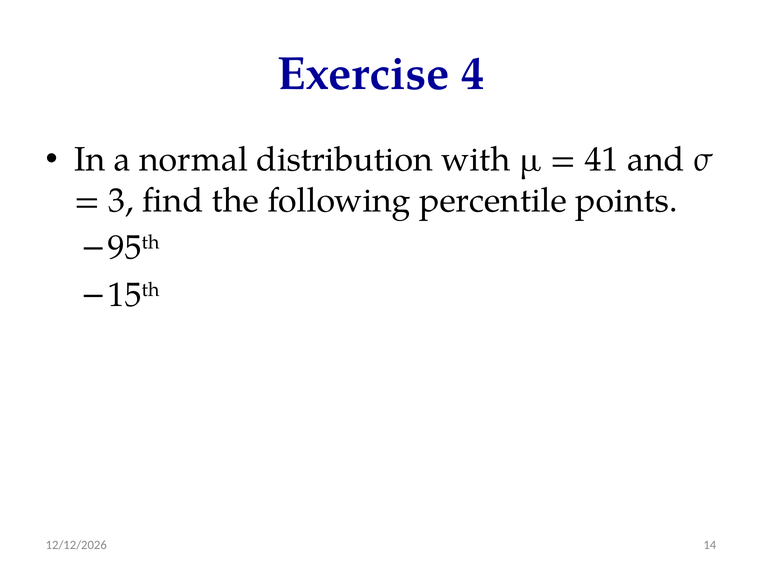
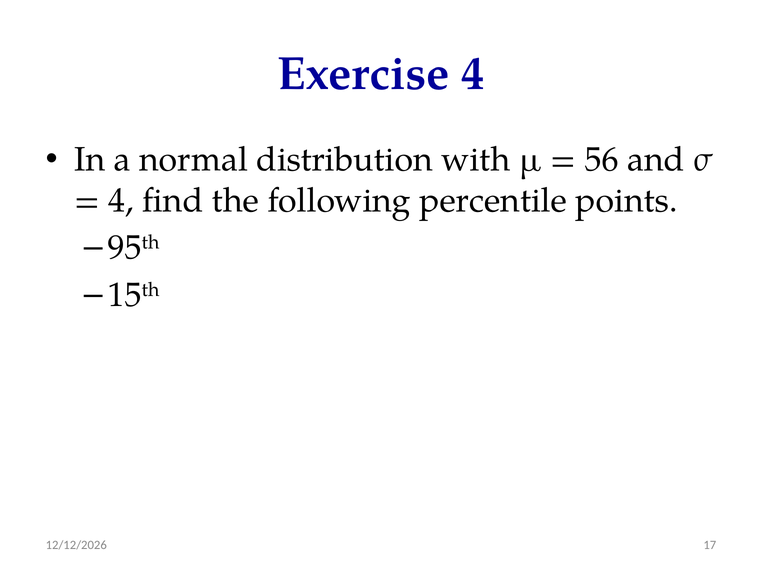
41: 41 -> 56
3 at (121, 201): 3 -> 4
14: 14 -> 17
